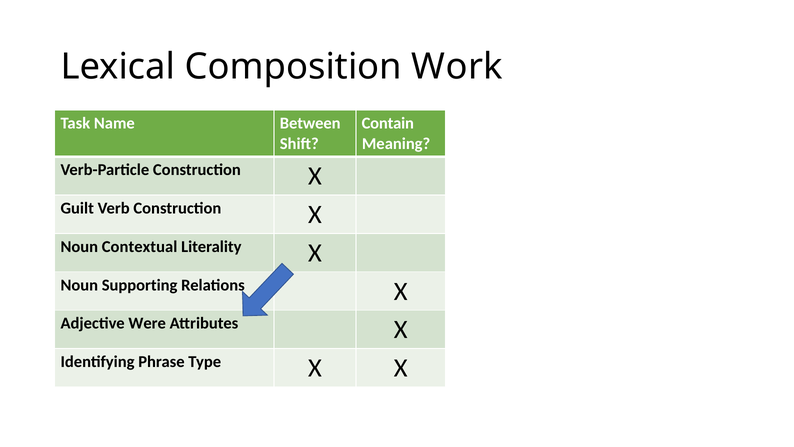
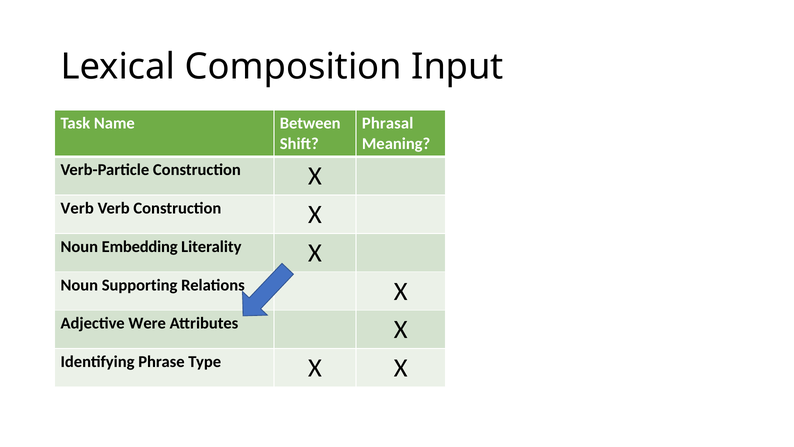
Work: Work -> Input
Contain: Contain -> Phrasal
Guilt at (77, 208): Guilt -> Verb
Contextual: Contextual -> Embedding
